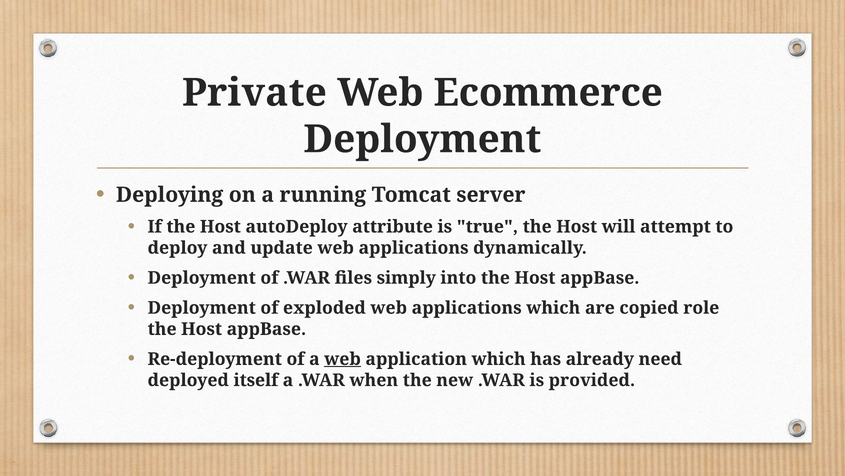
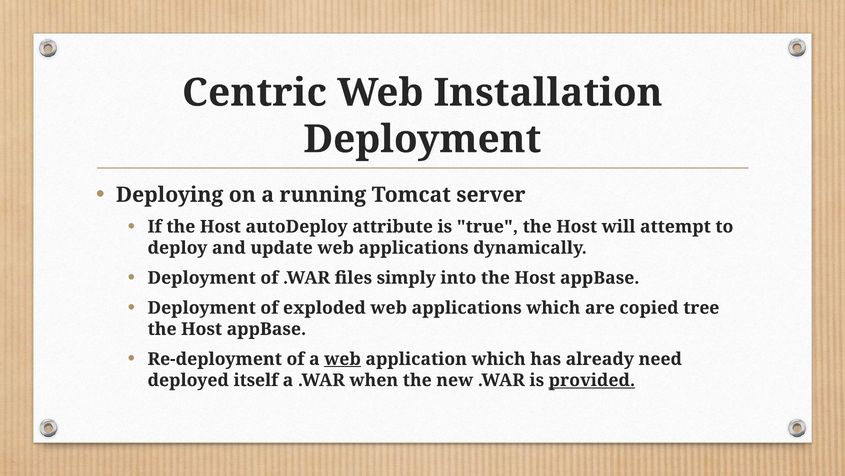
Private: Private -> Centric
Ecommerce: Ecommerce -> Installation
role: role -> tree
provided underline: none -> present
